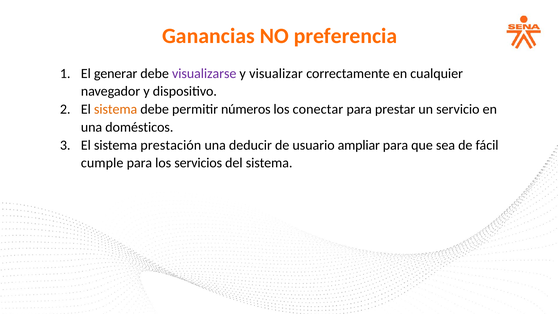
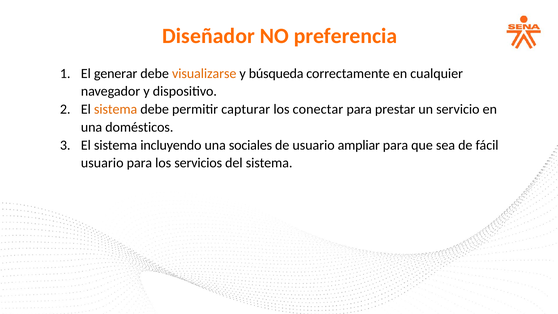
Ganancias: Ganancias -> Diseñador
visualizarse colour: purple -> orange
visualizar: visualizar -> búsqueda
números: números -> capturar
prestación: prestación -> incluyendo
deducir: deducir -> sociales
cumple at (102, 163): cumple -> usuario
